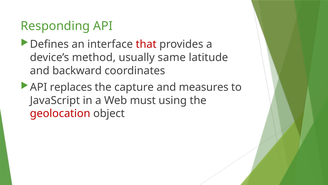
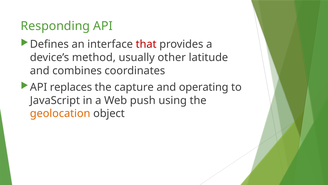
same: same -> other
backward: backward -> combines
measures: measures -> operating
must: must -> push
geolocation colour: red -> orange
